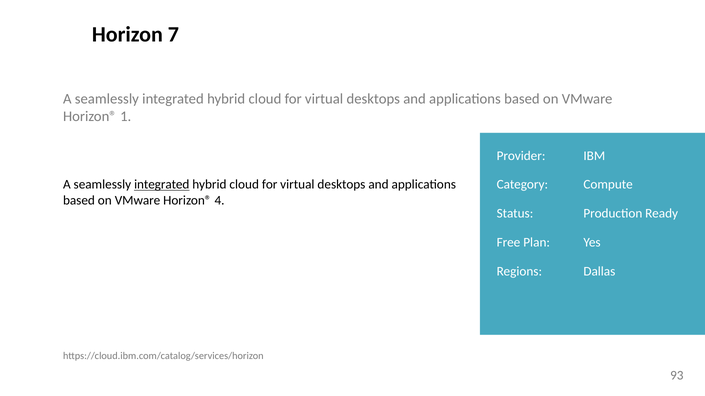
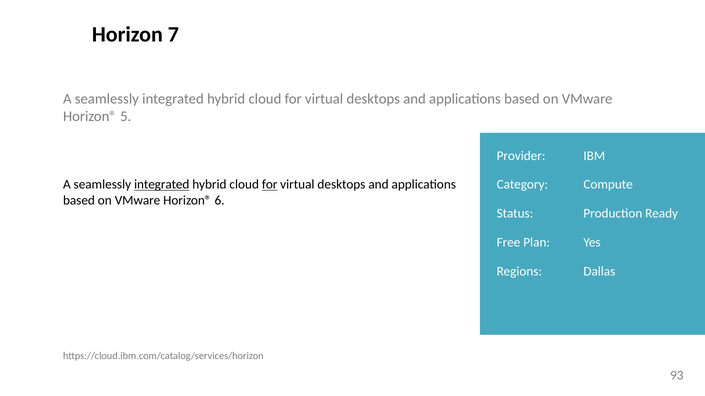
1: 1 -> 5
for at (270, 185) underline: none -> present
4: 4 -> 6
